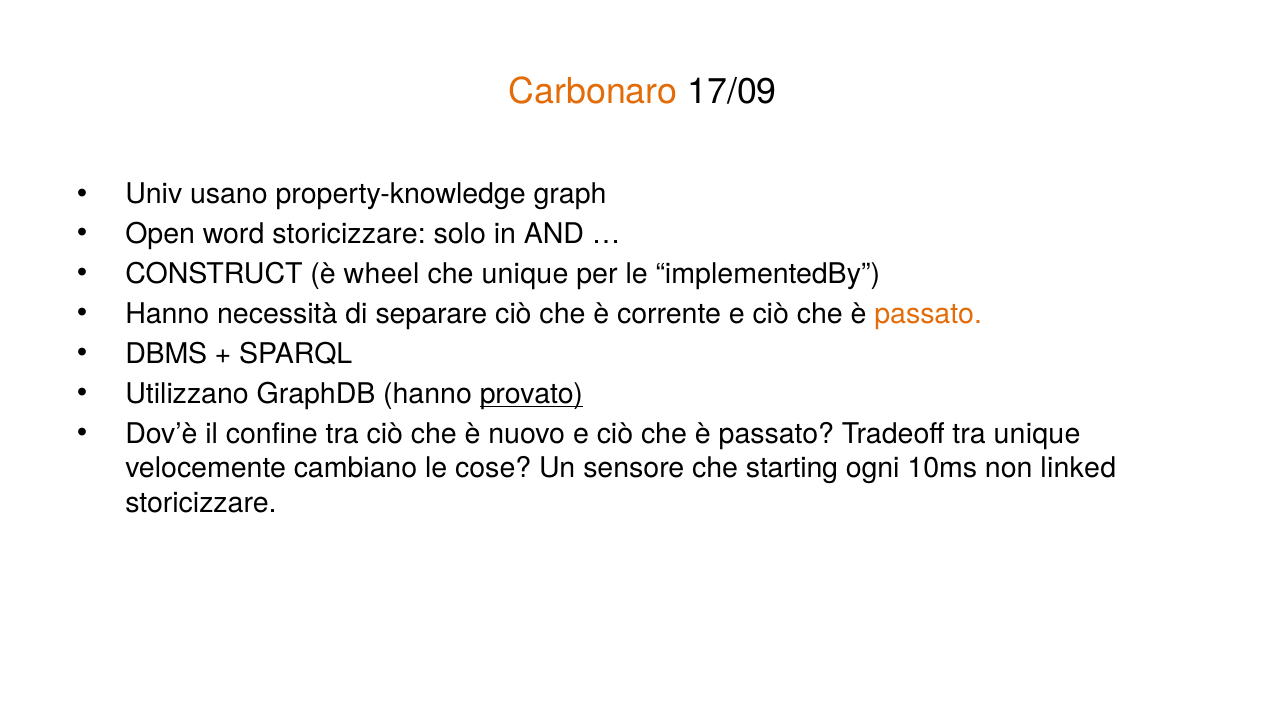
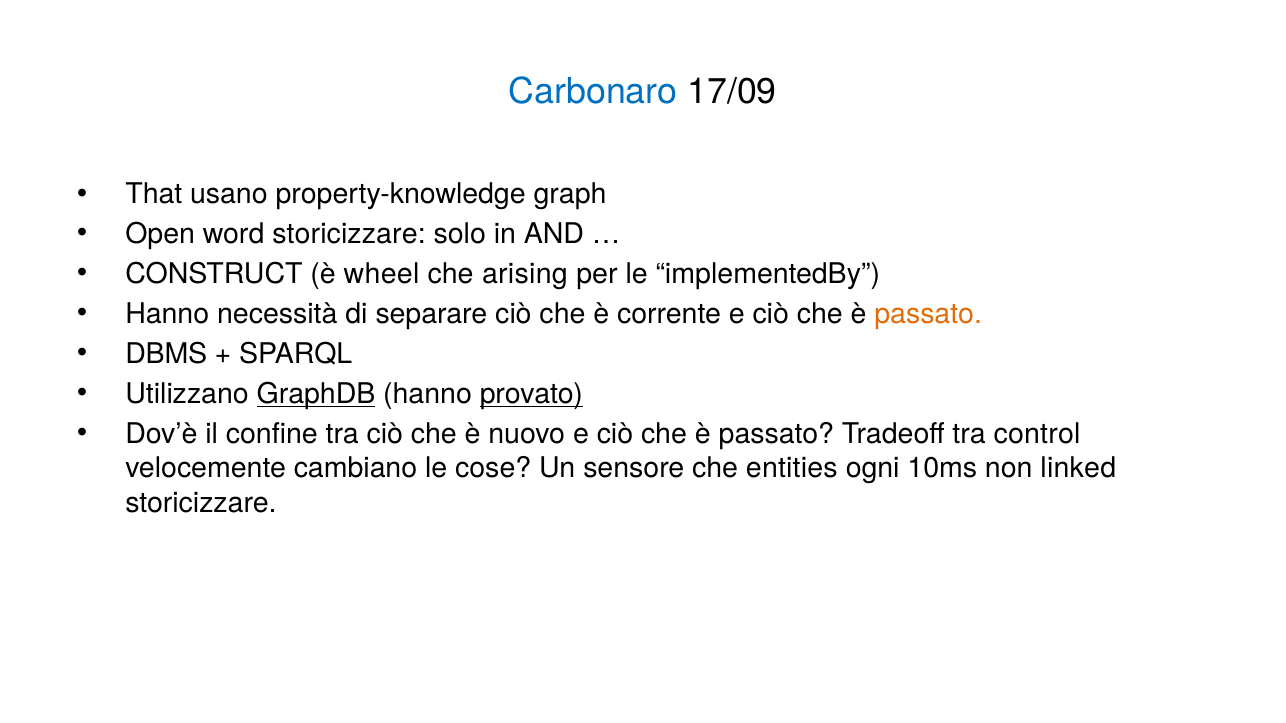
Carbonaro colour: orange -> blue
Univ: Univ -> That
che unique: unique -> arising
GraphDB underline: none -> present
tra unique: unique -> control
starting: starting -> entities
